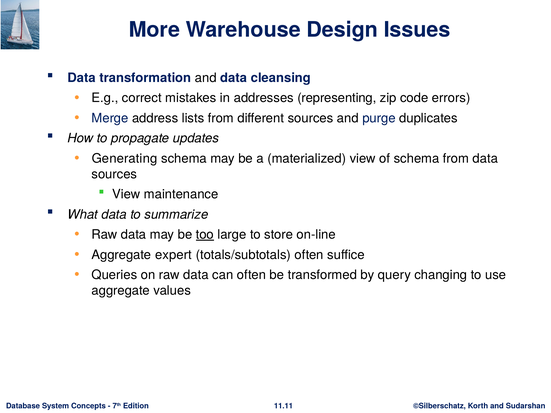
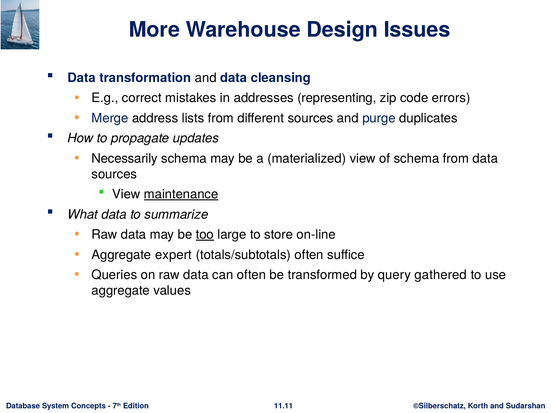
Generating: Generating -> Necessarily
maintenance underline: none -> present
changing: changing -> gathered
